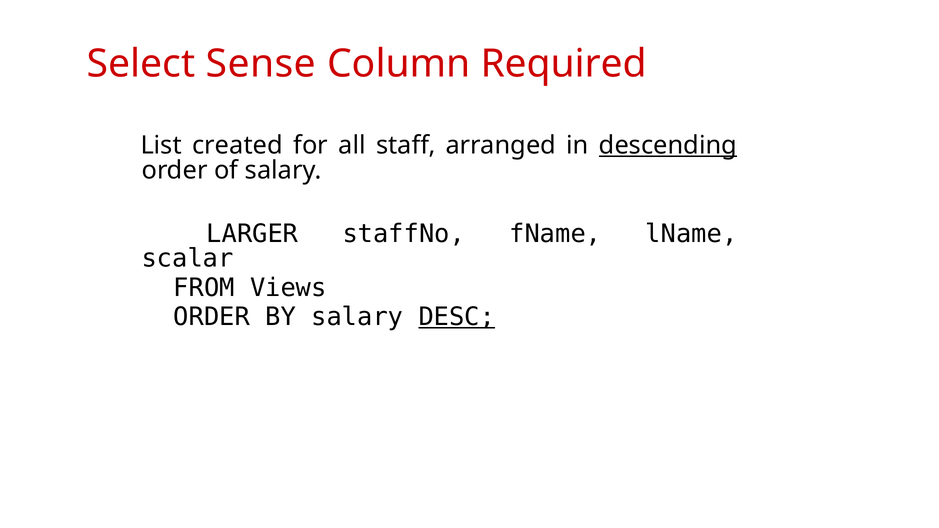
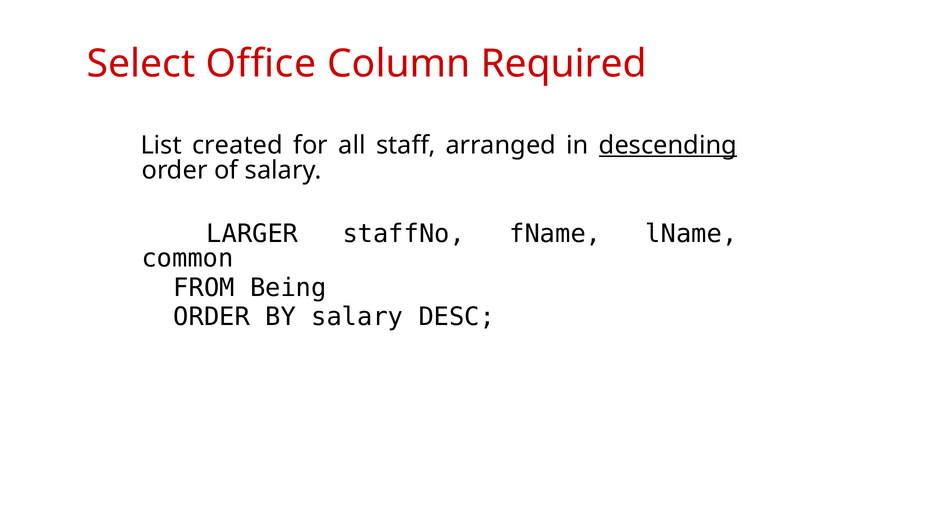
Sense: Sense -> Office
scalar: scalar -> common
Views: Views -> Being
DESC underline: present -> none
